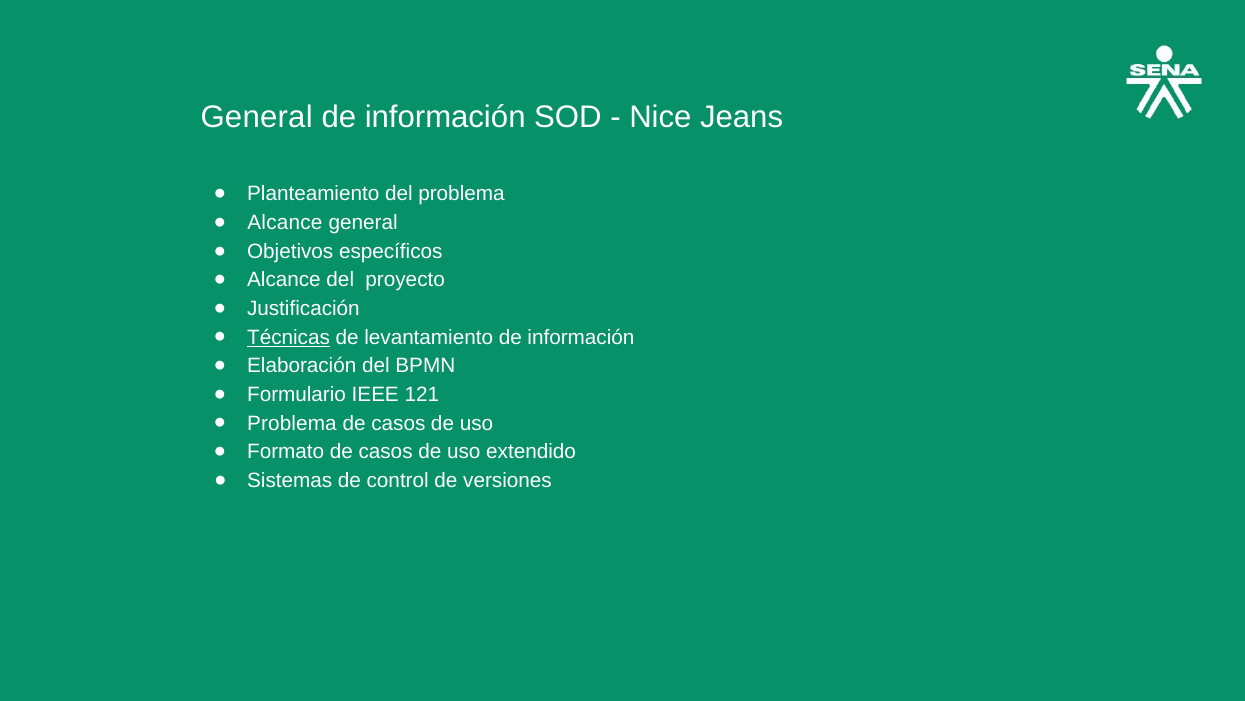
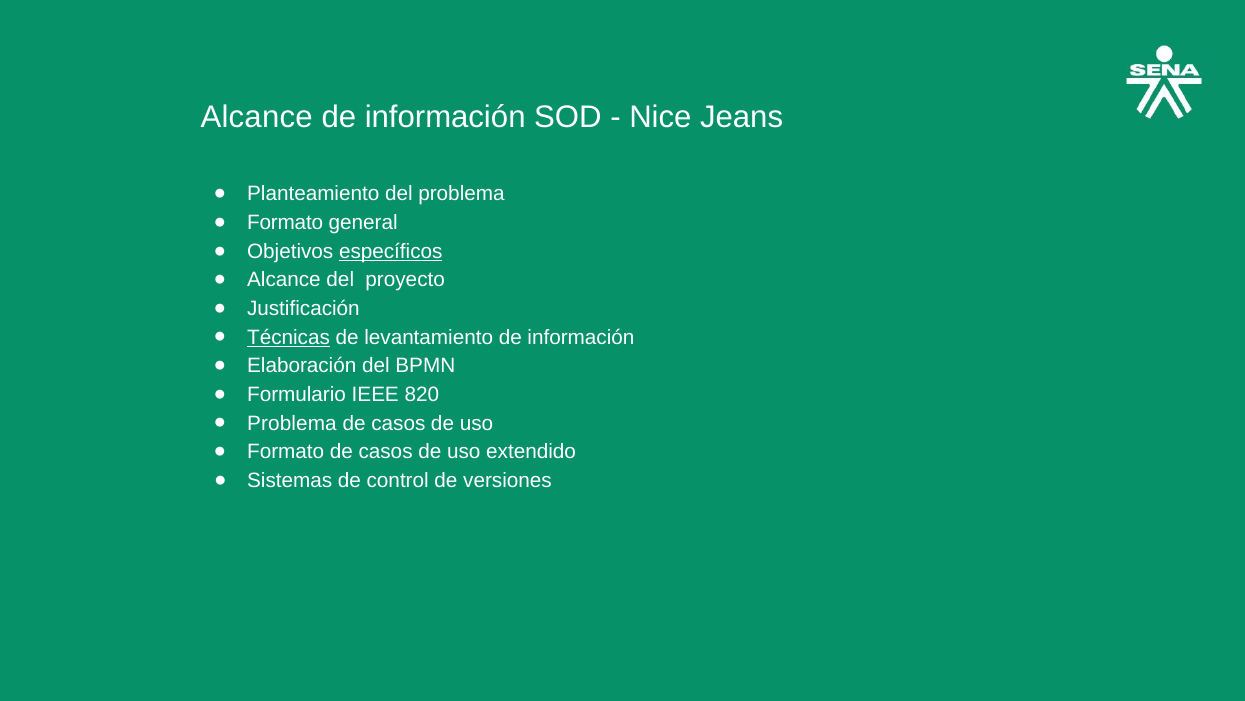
General at (257, 117): General -> Alcance
Alcance at (285, 223): Alcance -> Formato
específicos underline: none -> present
121: 121 -> 820
